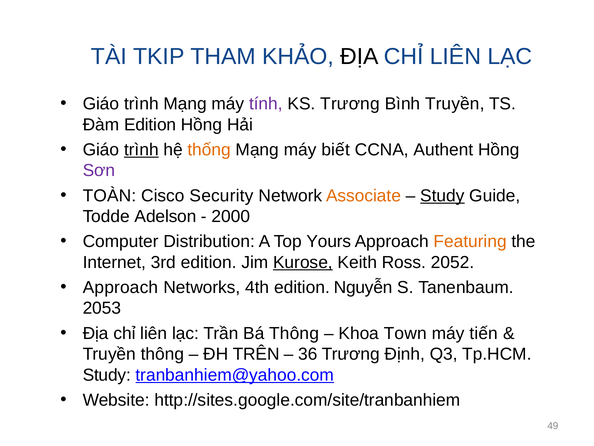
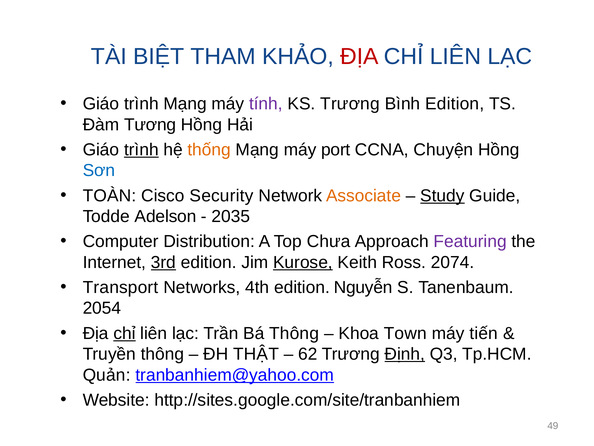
TKIP: TKIP -> BIỆT
ĐỊA at (359, 57) colour: black -> red
Bình Truyền: Truyền -> Edition
Đàm Edition: Edition -> Tương
biết: biết -> port
Authent: Authent -> Chuyện
Sơn colour: purple -> blue
2000: 2000 -> 2035
Yours: Yours -> Chưa
Featuring colour: orange -> purple
3rd underline: none -> present
2052: 2052 -> 2074
Approach at (121, 287): Approach -> Transport
2053: 2053 -> 2054
chỉ at (125, 333) underline: none -> present
TRÊN: TRÊN -> THẬT
36: 36 -> 62
Định underline: none -> present
Study at (107, 375): Study -> Quản
